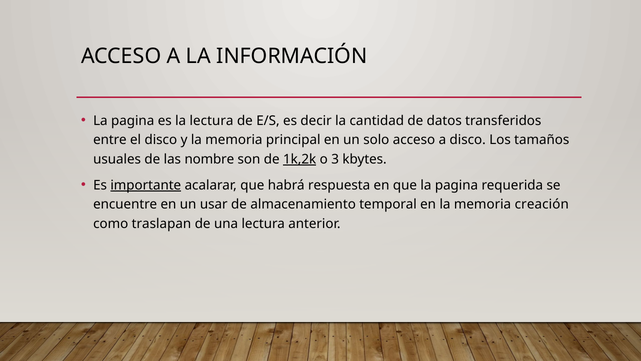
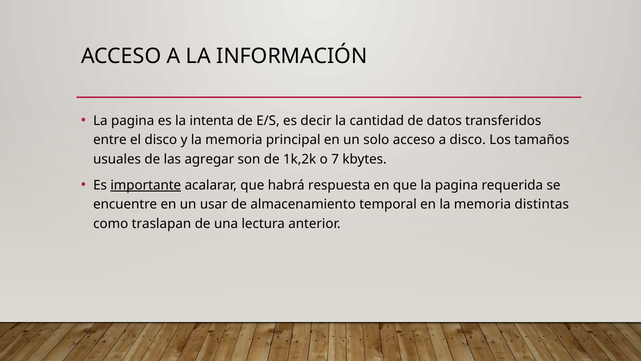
la lectura: lectura -> intenta
nombre: nombre -> agregar
1k,2k underline: present -> none
3: 3 -> 7
creación: creación -> distintas
